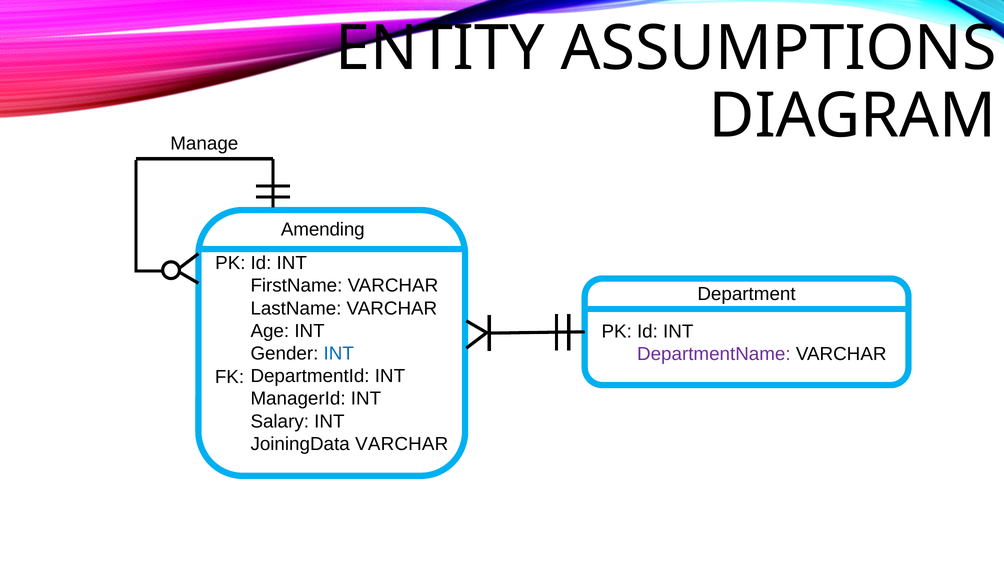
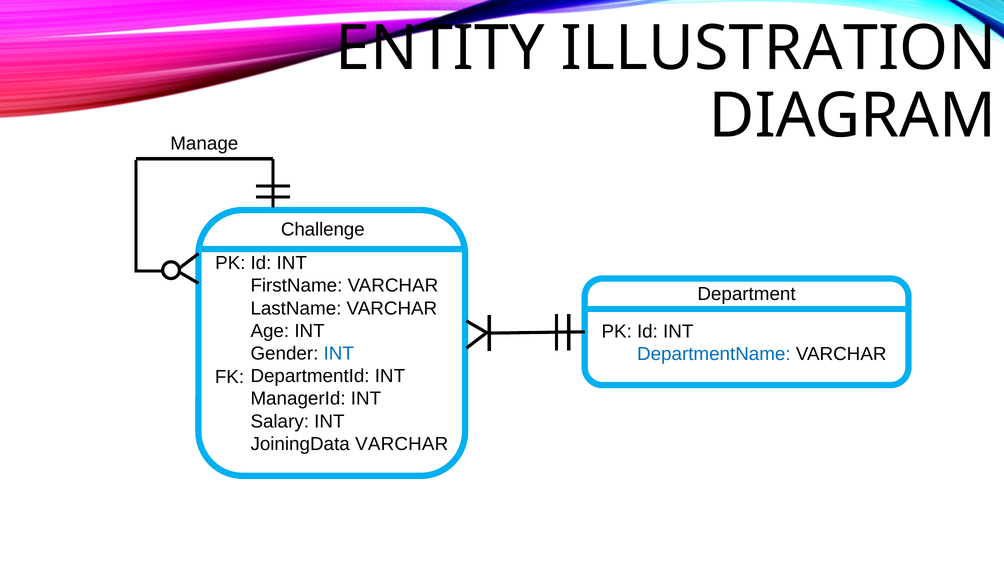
ASSUMPTIONS: ASSUMPTIONS -> ILLUSTRATION
Amending: Amending -> Challenge
DepartmentName colour: purple -> blue
